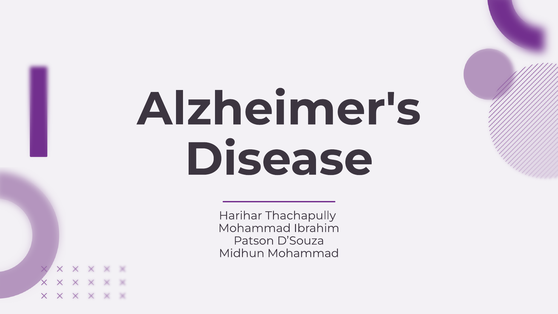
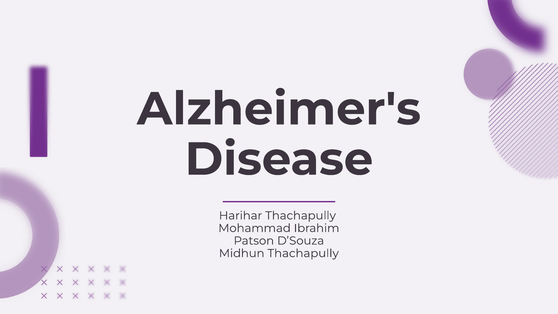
Midhun Mohammad: Mohammad -> Thachapully
